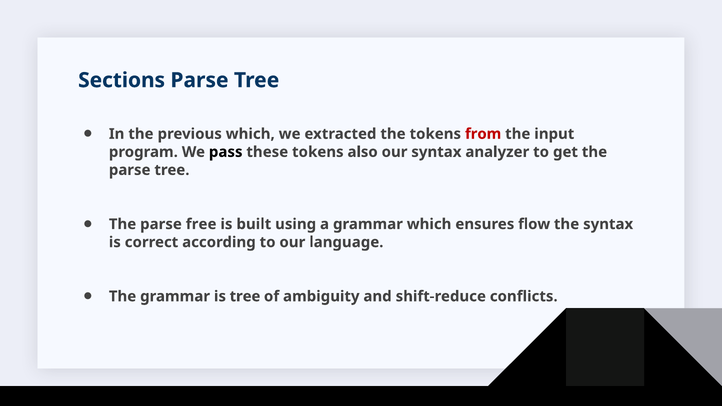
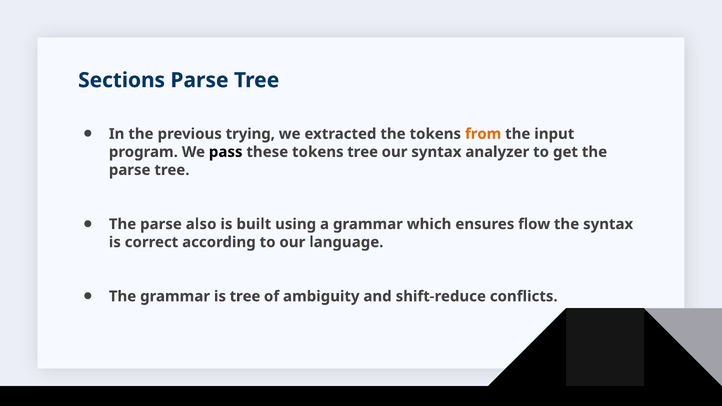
previous which: which -> trying
from colour: red -> orange
tokens also: also -> tree
free: free -> also
